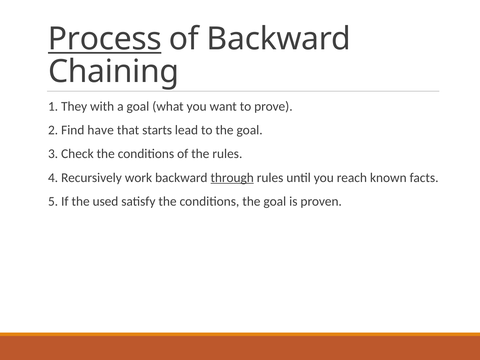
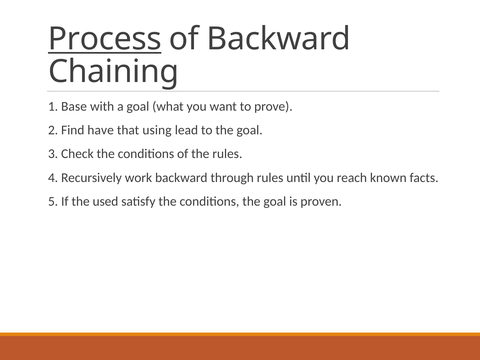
They: They -> Base
starts: starts -> using
through underline: present -> none
